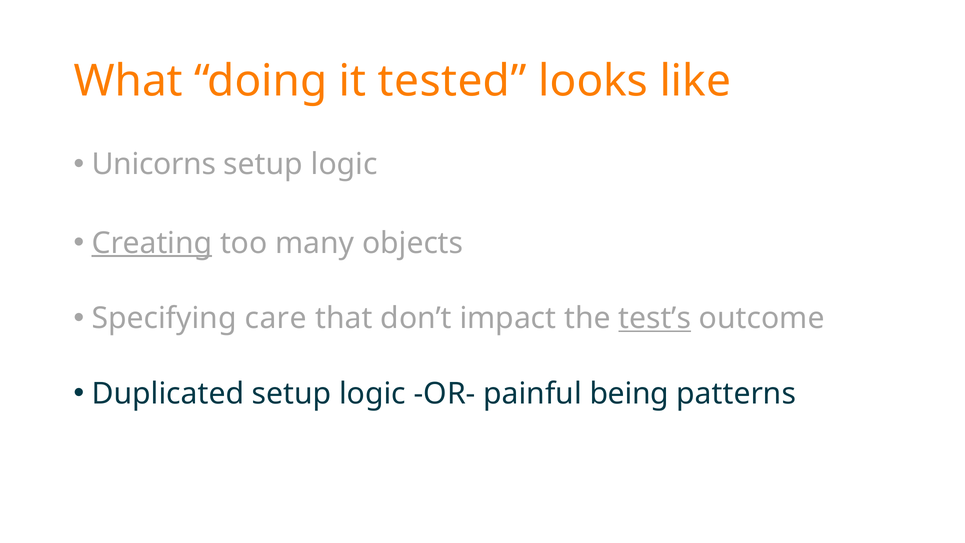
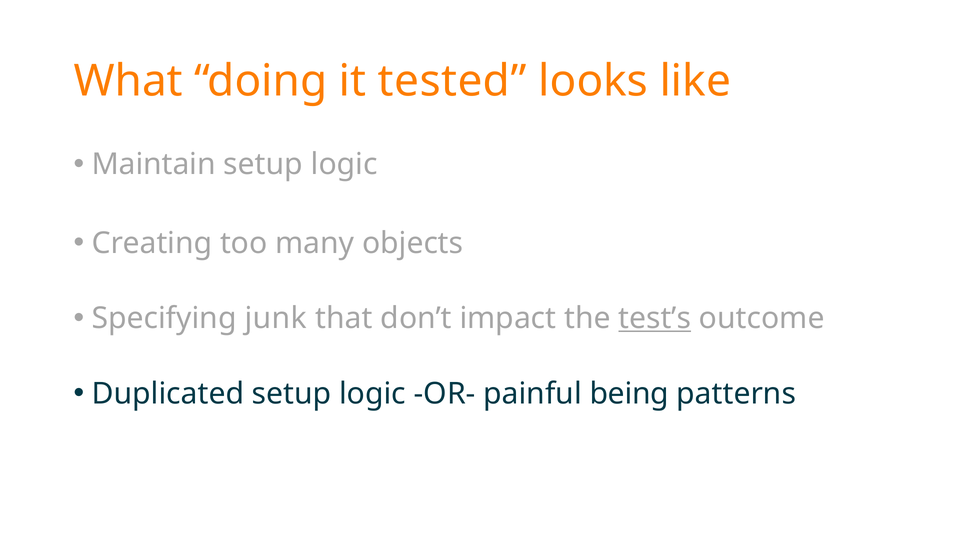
Unicorns: Unicorns -> Maintain
Creating underline: present -> none
care: care -> junk
